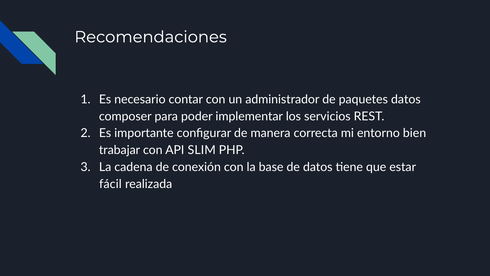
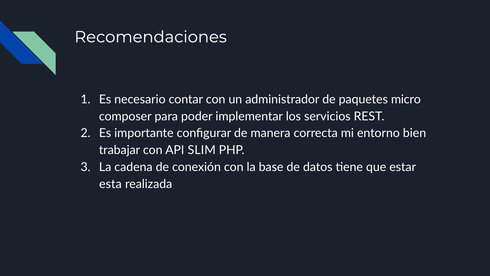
paquetes datos: datos -> micro
fácil: fácil -> esta
